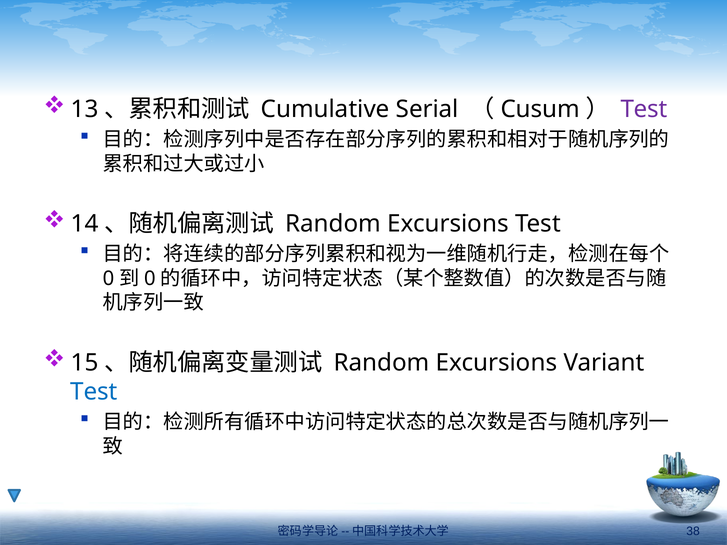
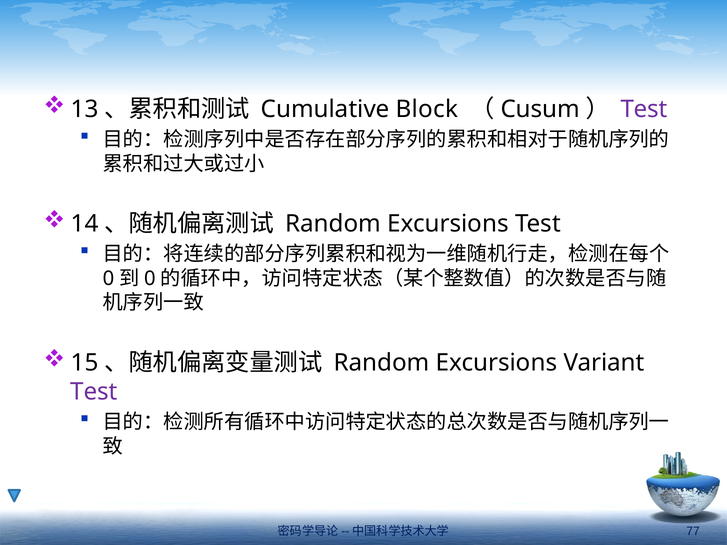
Serial: Serial -> Block
Test at (94, 392) colour: blue -> purple
38: 38 -> 77
